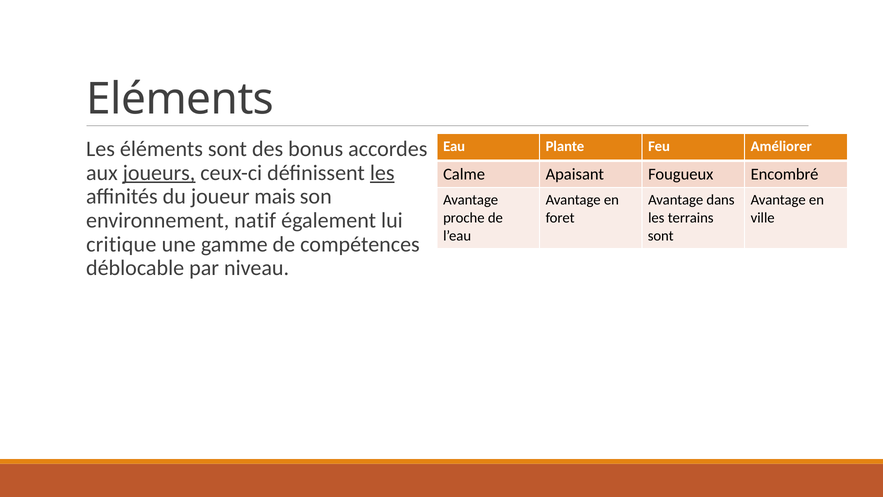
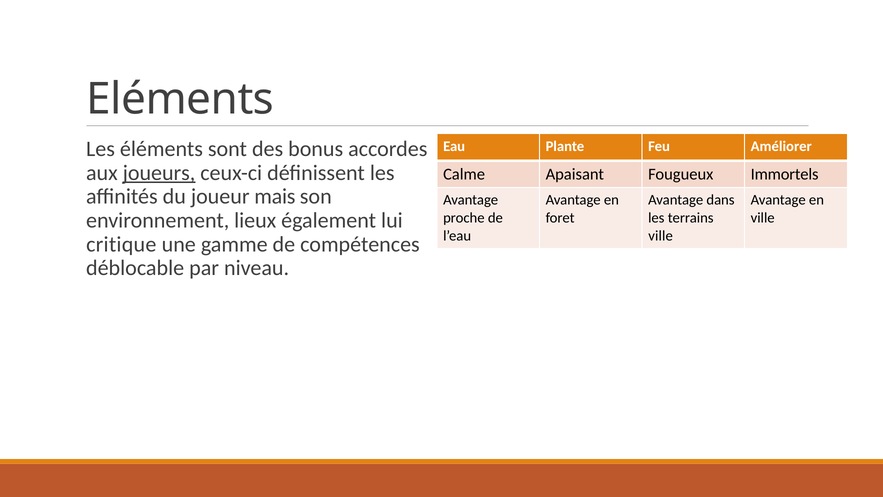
les at (382, 173) underline: present -> none
Encombré: Encombré -> Immortels
natif: natif -> lieux
sont at (661, 236): sont -> ville
